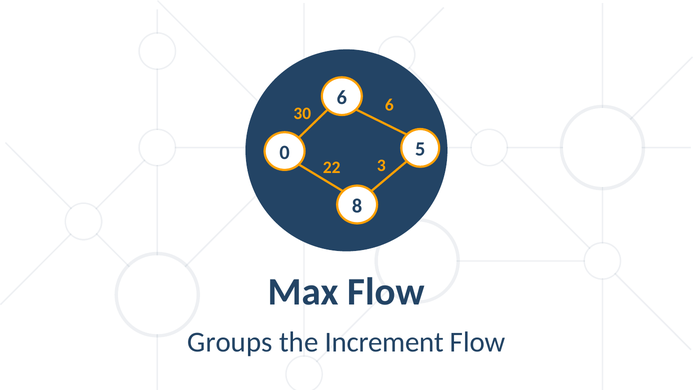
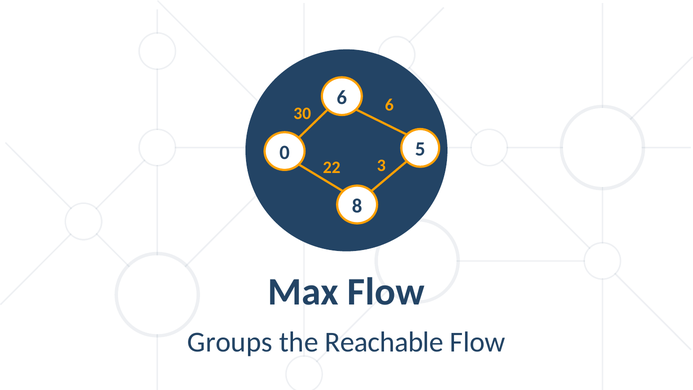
Increment: Increment -> Reachable
